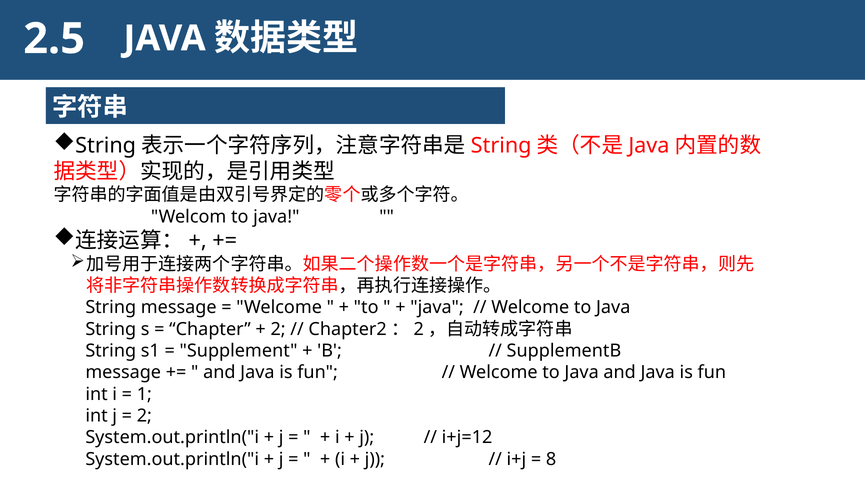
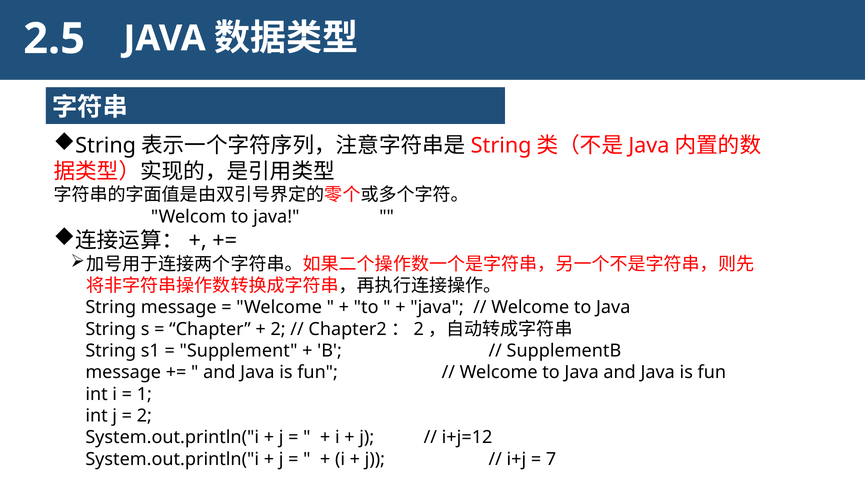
8: 8 -> 7
